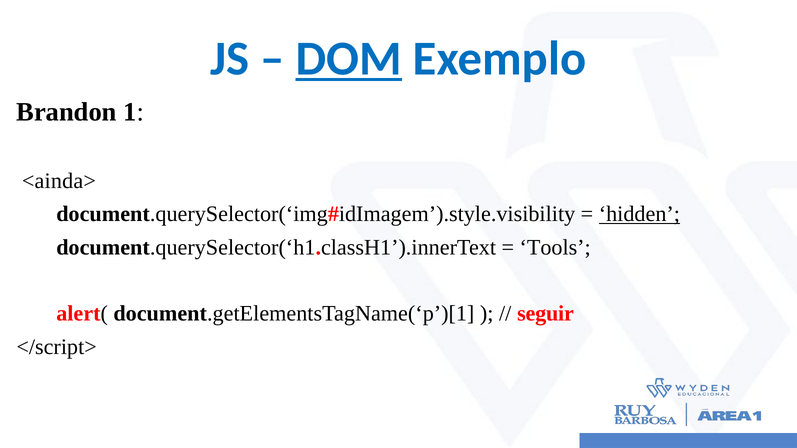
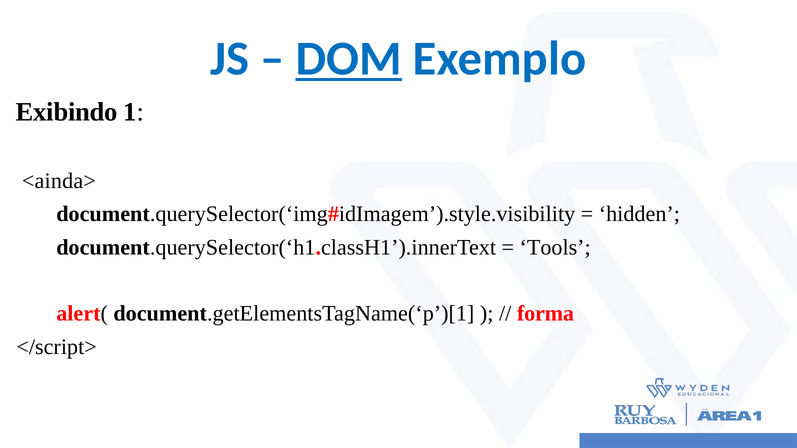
Brandon: Brandon -> Exibindo
hidden underline: present -> none
seguir: seguir -> forma
